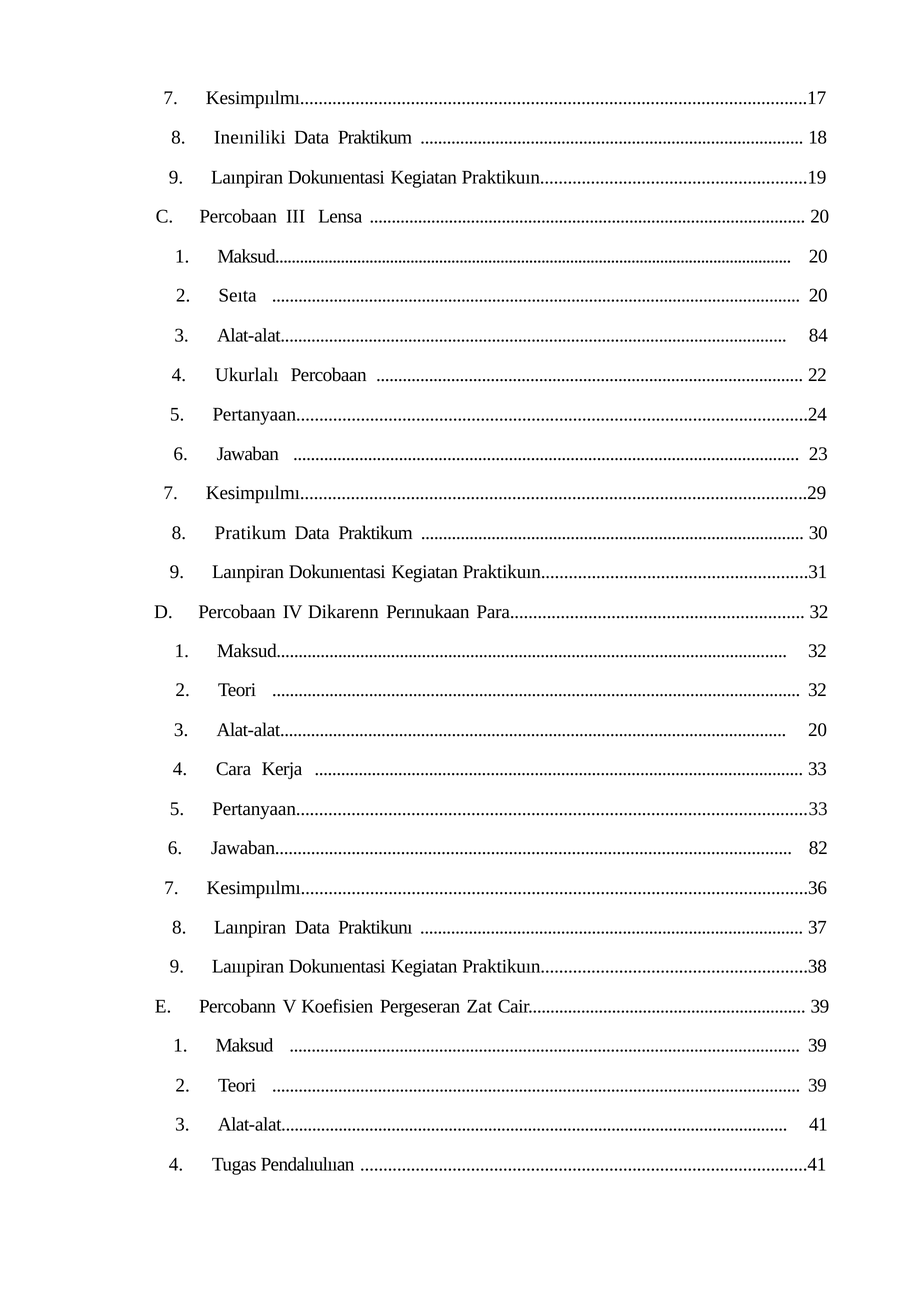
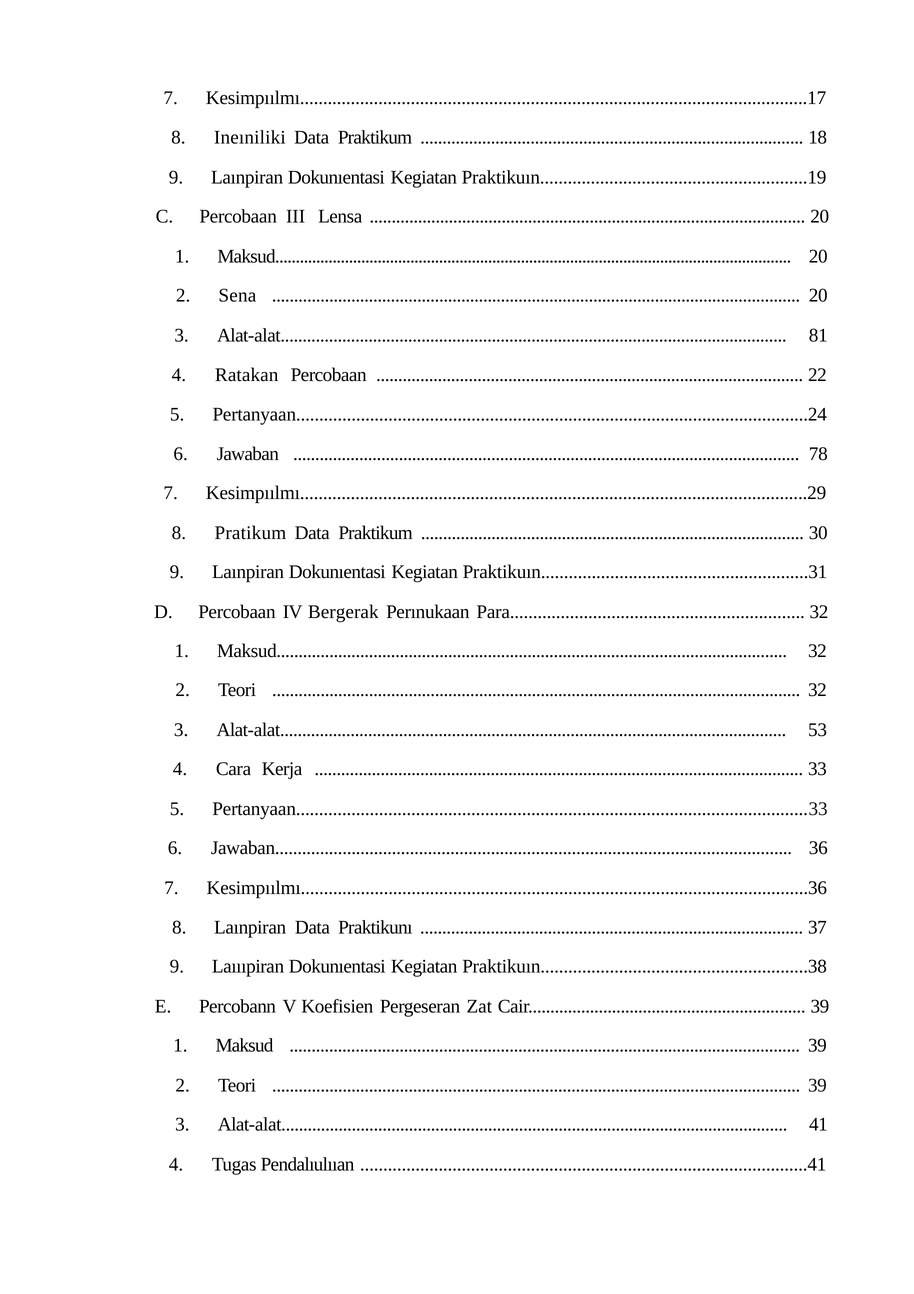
Seıta: Seıta -> Sena
84: 84 -> 81
Ukurlalı: Ukurlalı -> Ratakan
23: 23 -> 78
Dikarenn: Dikarenn -> Bergerak
20 at (818, 730): 20 -> 53
82: 82 -> 36
